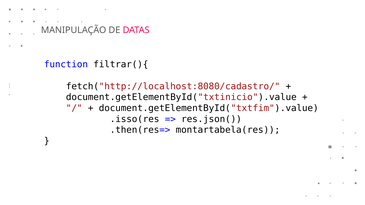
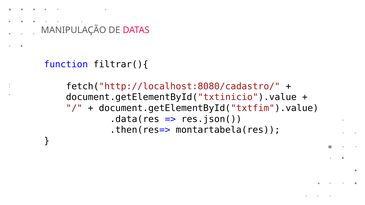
.isso(res: .isso(res -> .data(res
